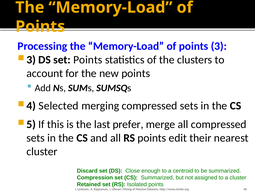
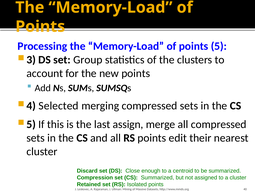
3: 3 -> 5
set Points: Points -> Group
prefer: prefer -> assign
